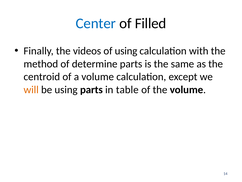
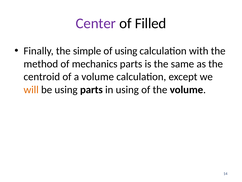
Center colour: blue -> purple
videos: videos -> simple
determine: determine -> mechanics
in table: table -> using
